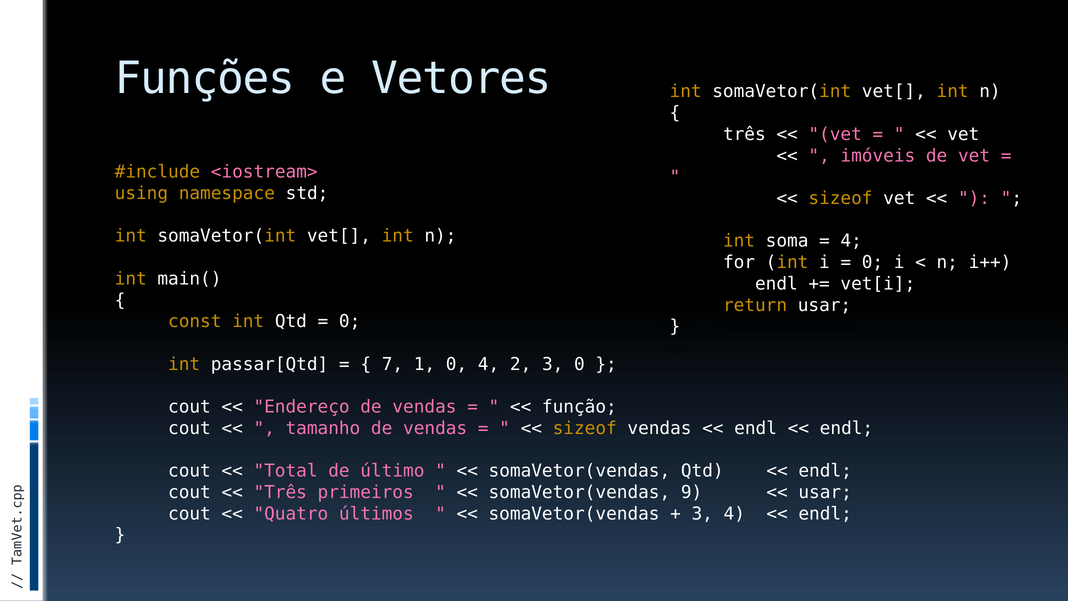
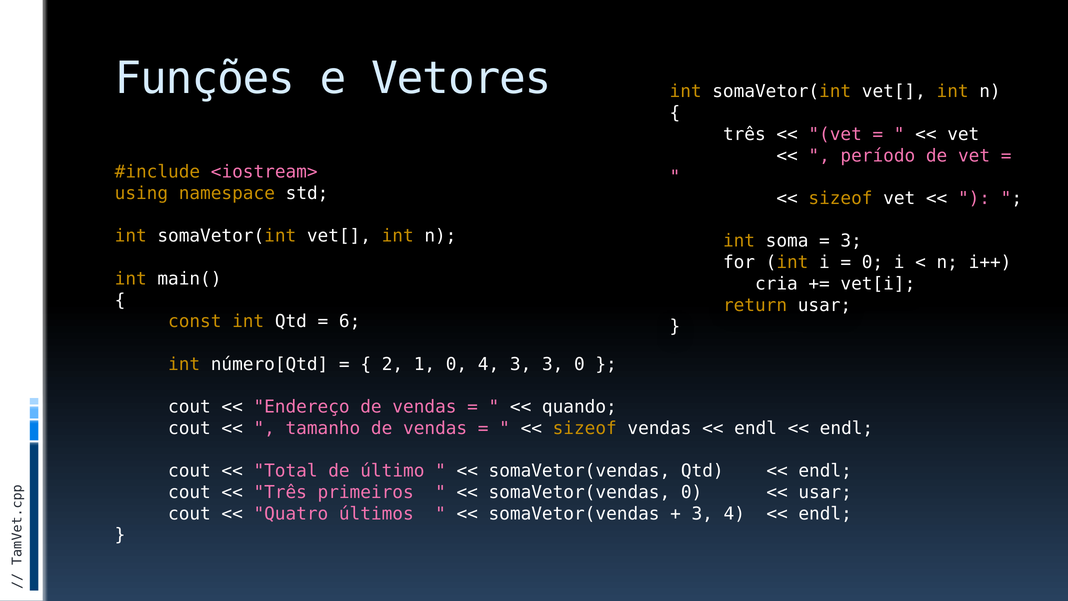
imóveis: imóveis -> período
4 at (851, 241): 4 -> 3
endl at (776, 284): endl -> cria
0 at (350, 321): 0 -> 6
passar[Qtd: passar[Qtd -> número[Qtd
7: 7 -> 2
4 2: 2 -> 3
função: função -> quando
somaVetor(vendas 9: 9 -> 0
